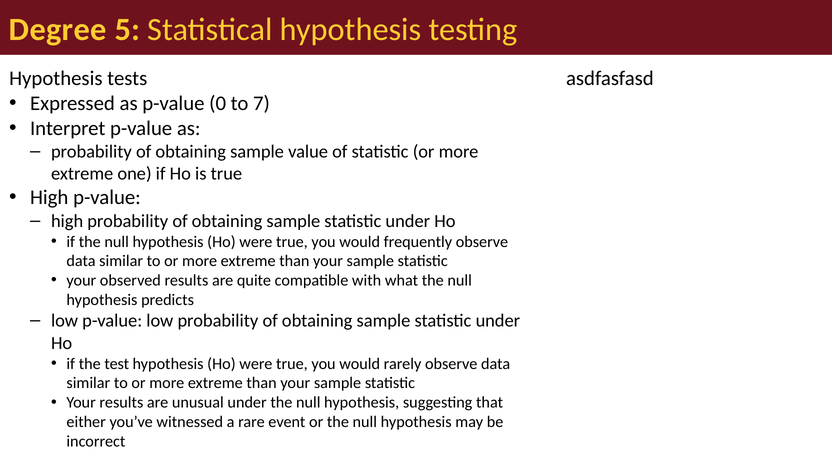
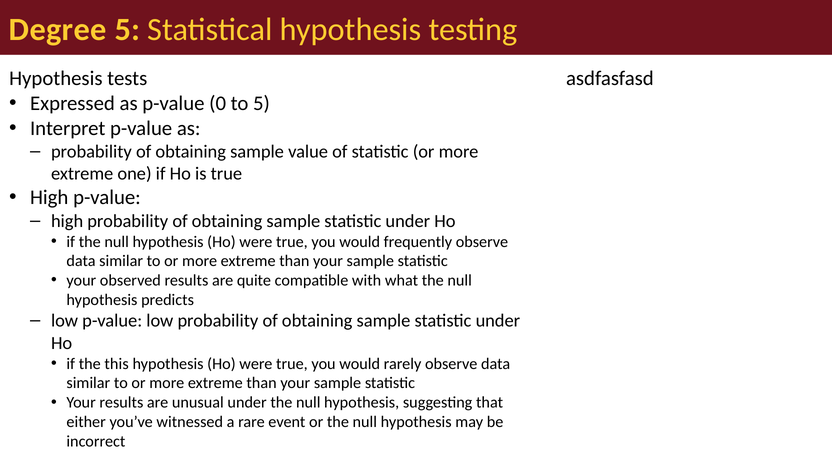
to 7: 7 -> 5
test: test -> this
